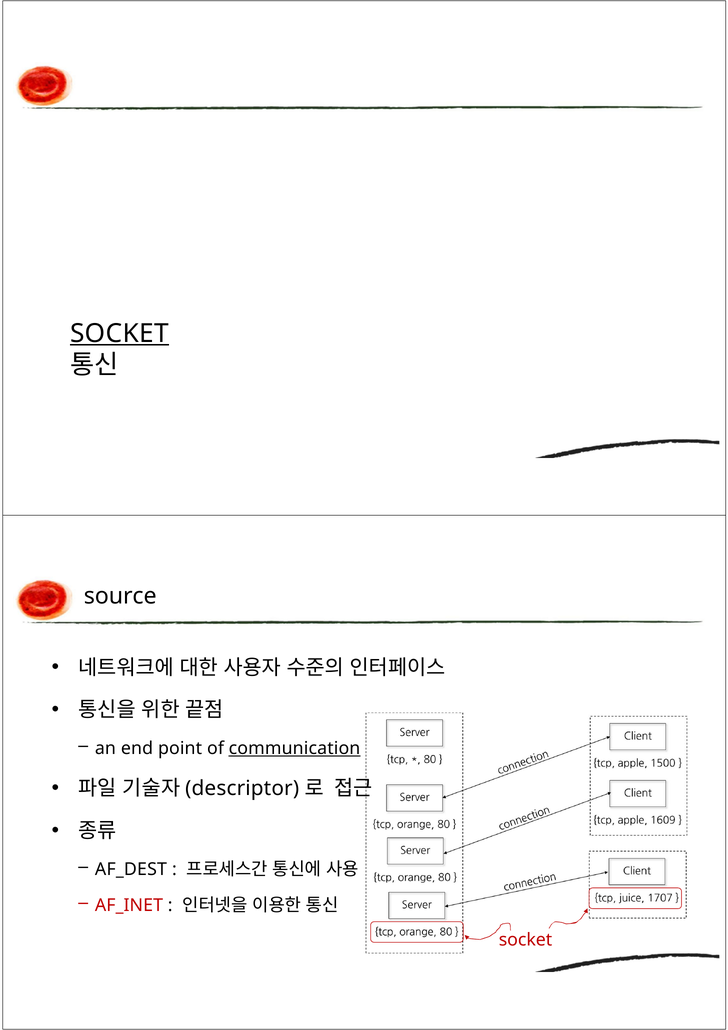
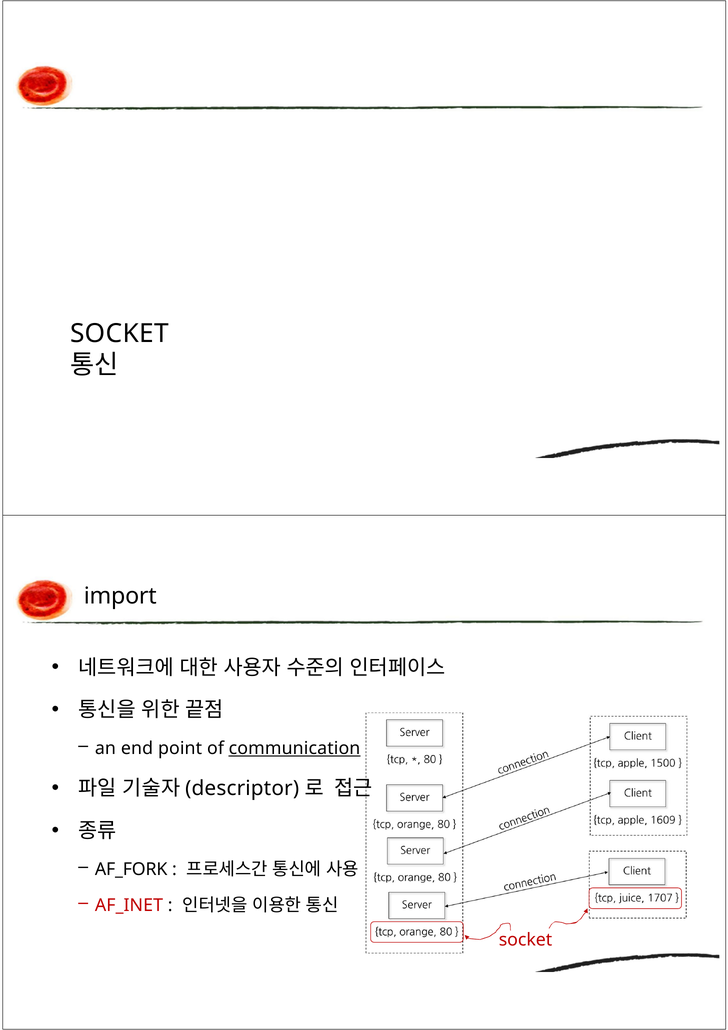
SOCKET at (119, 333) underline: present -> none
source: source -> import
AF_DEST: AF_DEST -> AF_FORK
